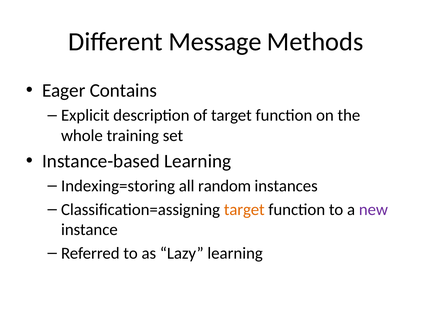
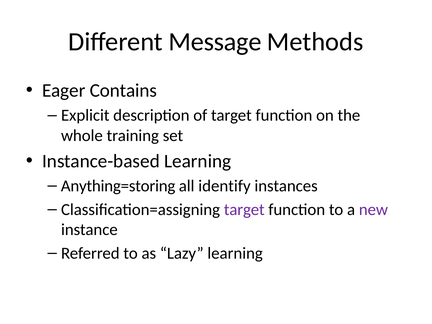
Indexing=storing: Indexing=storing -> Anything=storing
random: random -> identify
target at (244, 210) colour: orange -> purple
